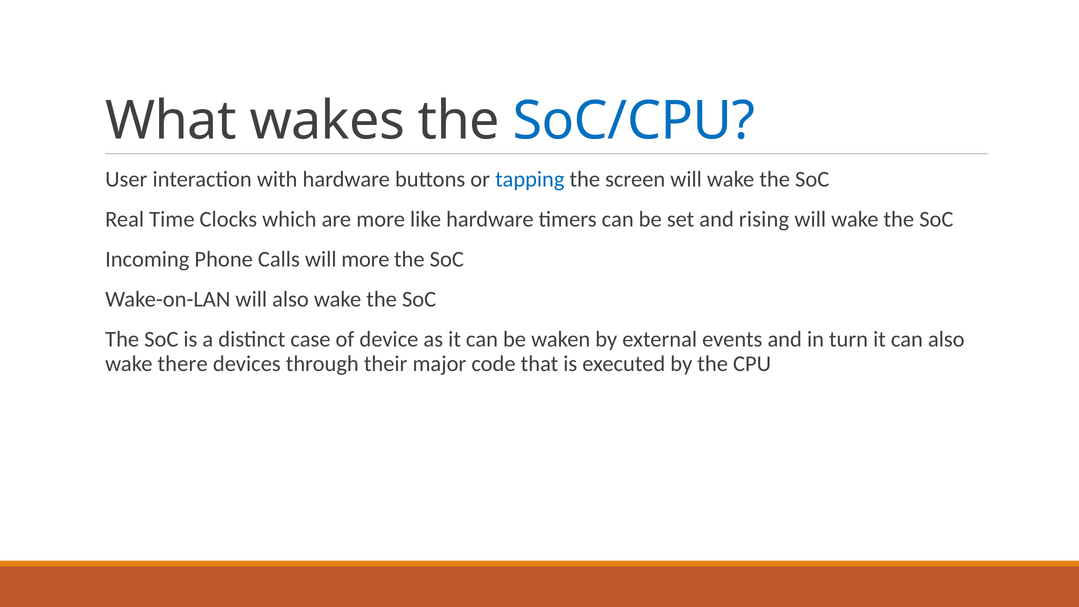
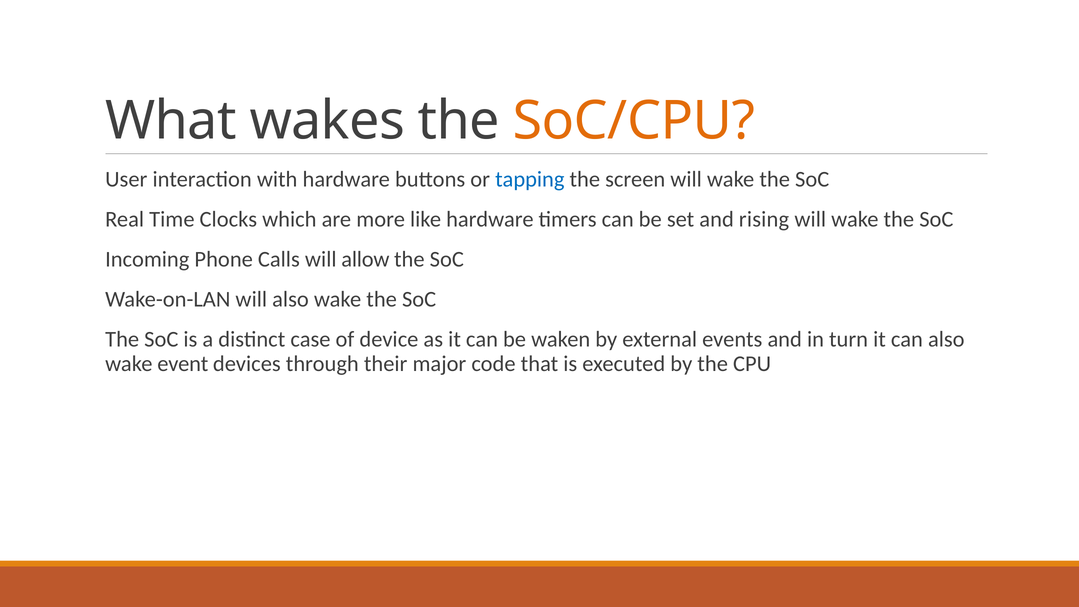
SoC/CPU colour: blue -> orange
will more: more -> allow
there: there -> event
